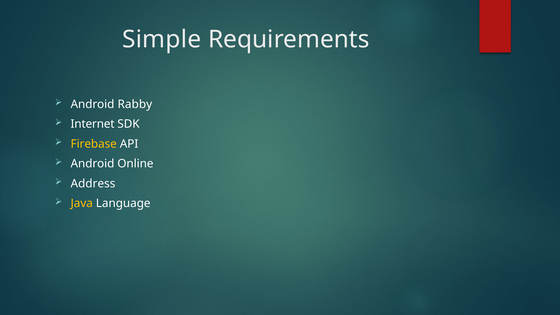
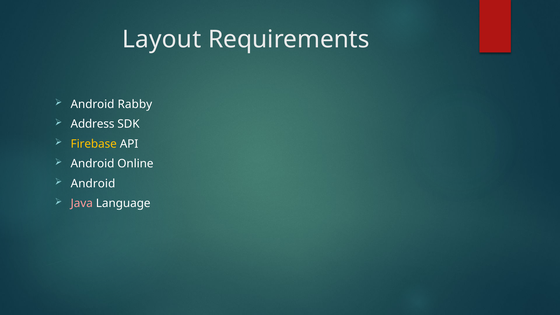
Simple: Simple -> Layout
Internet: Internet -> Address
Address at (93, 184): Address -> Android
Java colour: yellow -> pink
